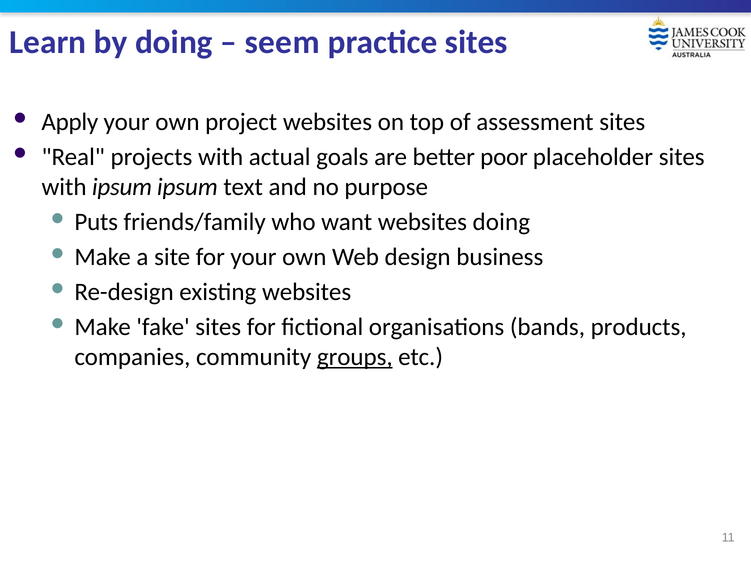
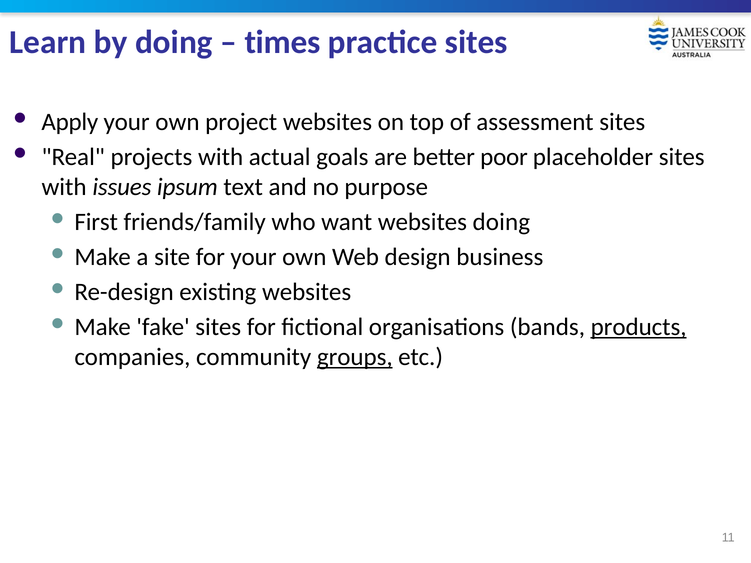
seem: seem -> times
with ipsum: ipsum -> issues
Puts: Puts -> First
products underline: none -> present
